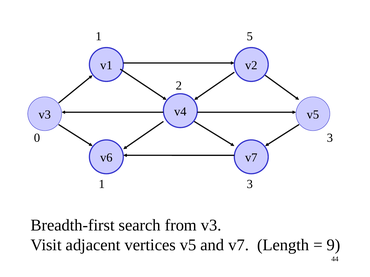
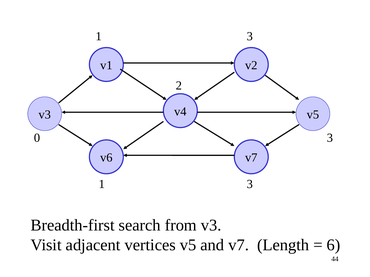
1 5: 5 -> 3
9: 9 -> 6
